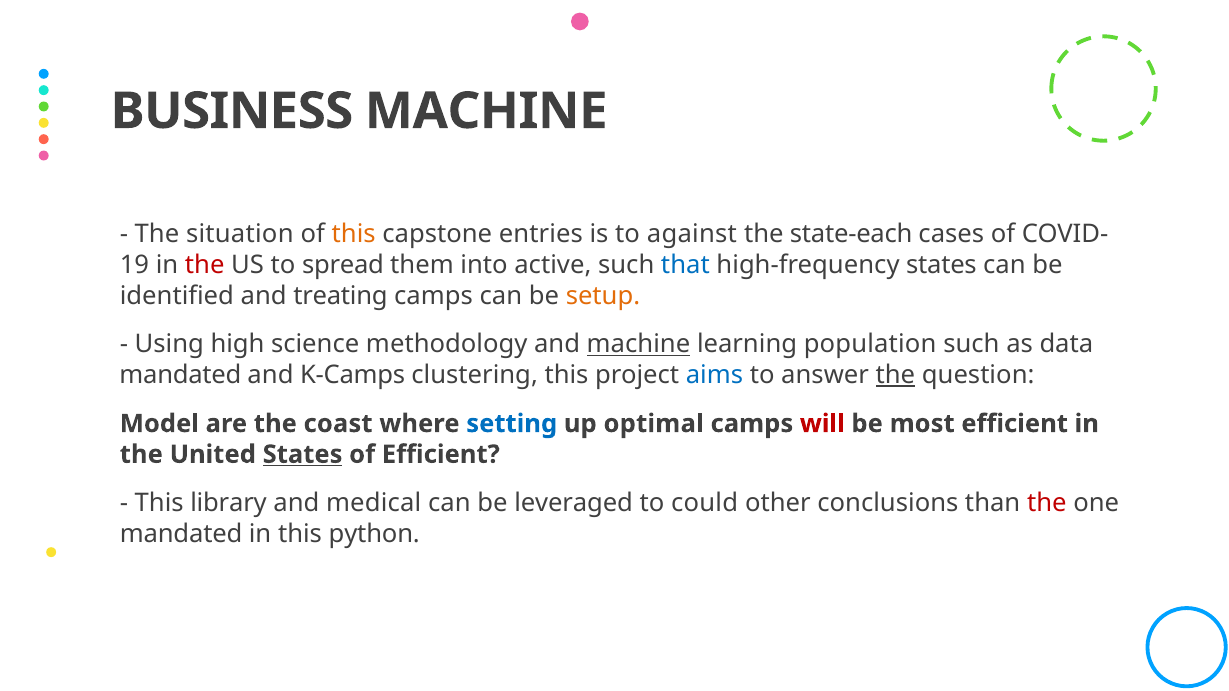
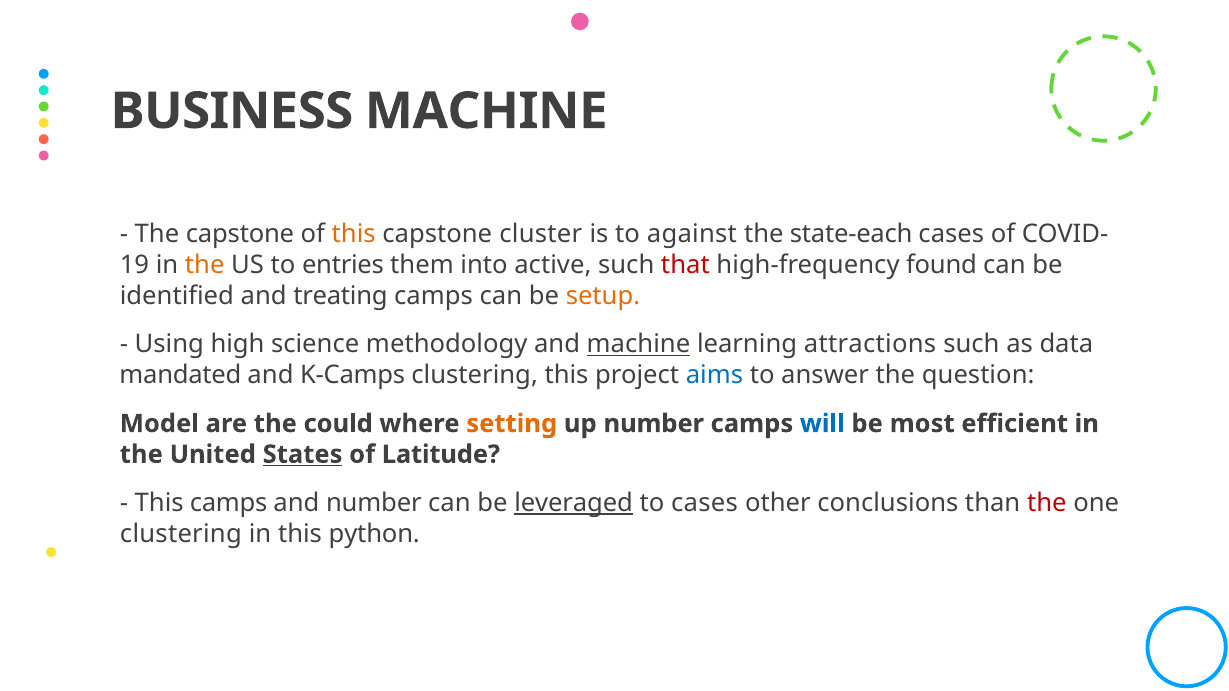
The situation: situation -> capstone
entries: entries -> cluster
the at (205, 265) colour: red -> orange
spread: spread -> entries
that colour: blue -> red
high-frequency states: states -> found
population: population -> attractions
the at (895, 375) underline: present -> none
coast: coast -> could
setting colour: blue -> orange
up optimal: optimal -> number
will colour: red -> blue
of Efficient: Efficient -> Latitude
This library: library -> camps
and medical: medical -> number
leveraged underline: none -> present
to could: could -> cases
mandated at (181, 534): mandated -> clustering
